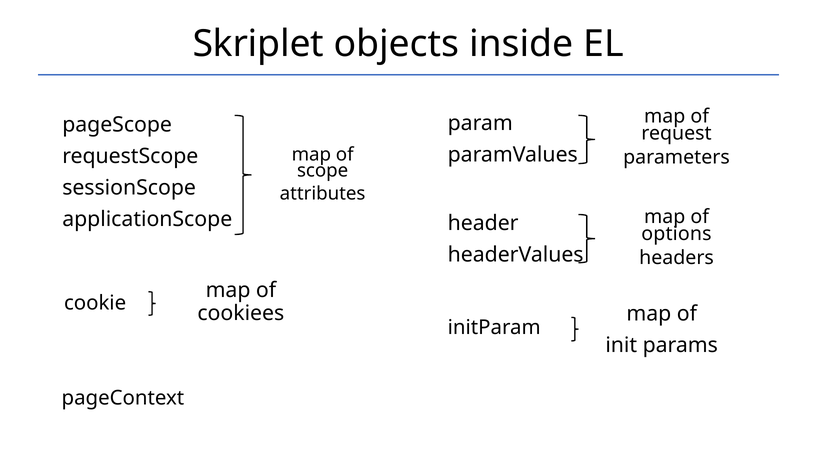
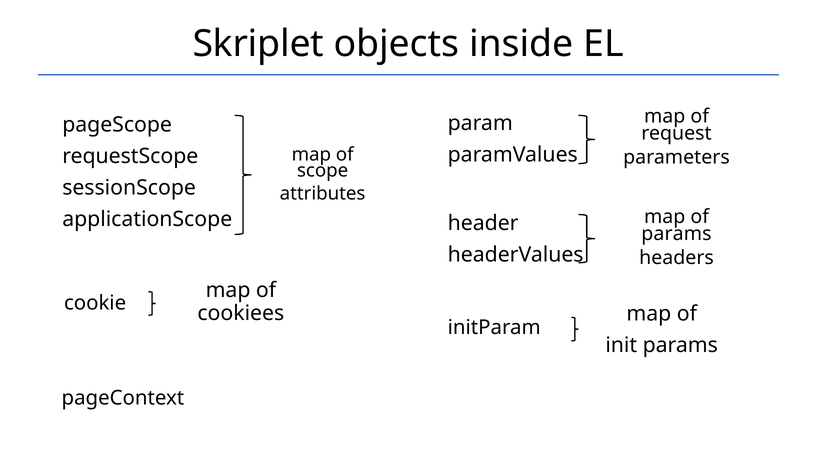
options at (676, 234): options -> params
